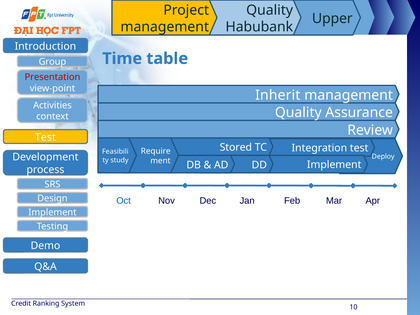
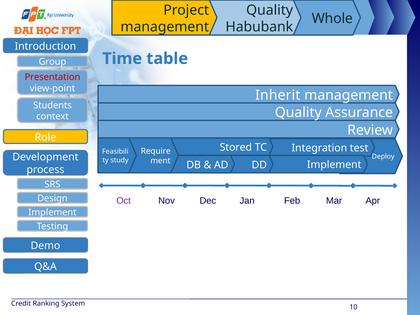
Upper: Upper -> Whole
Activities: Activities -> Students
Test at (45, 137): Test -> Role
Oct colour: blue -> purple
